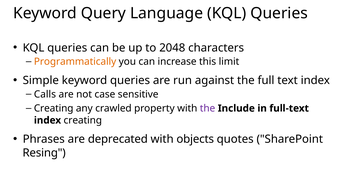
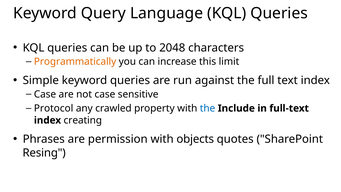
Calls at (45, 94): Calls -> Case
Creating at (54, 108): Creating -> Protocol
the at (208, 108) colour: purple -> blue
deprecated: deprecated -> permission
